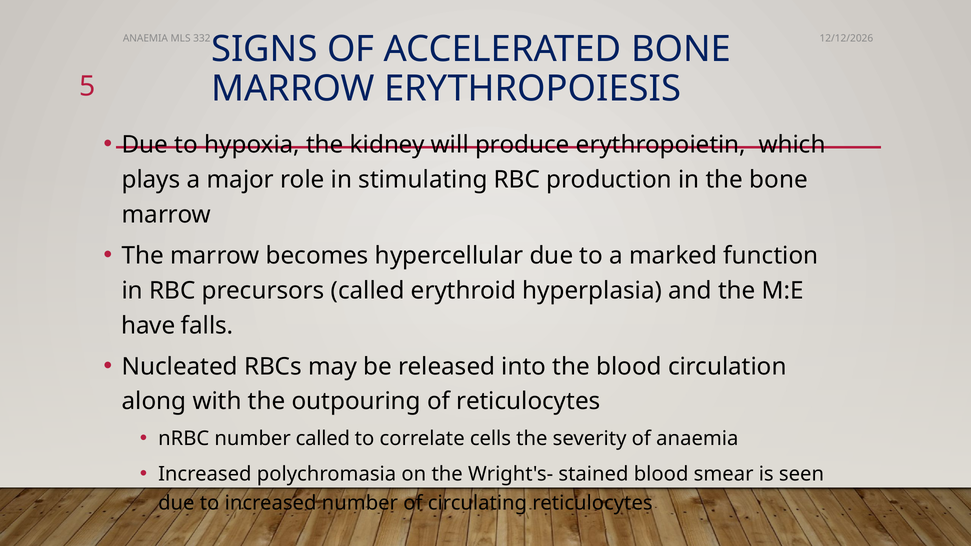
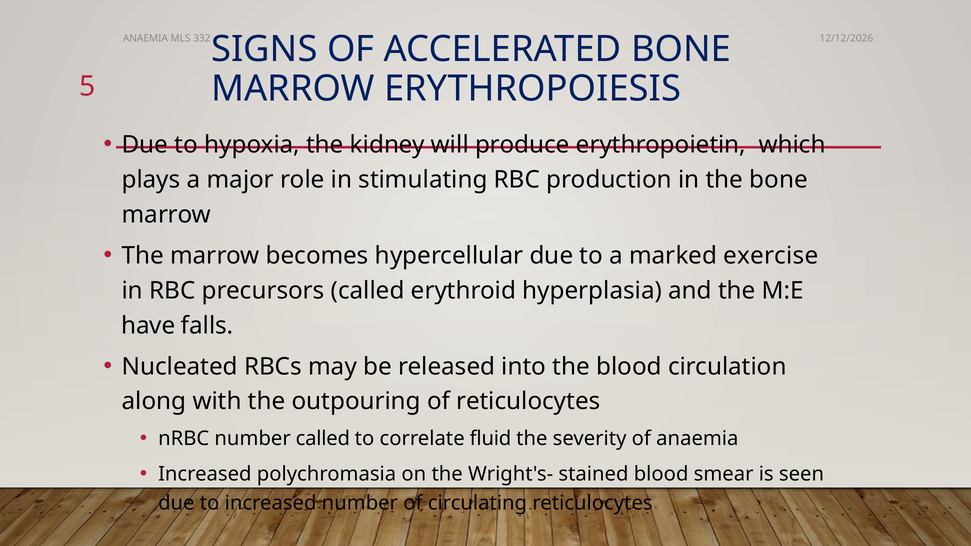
function: function -> exercise
cells: cells -> fluid
